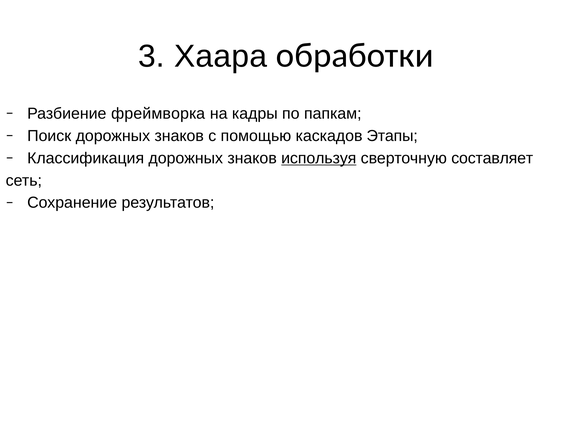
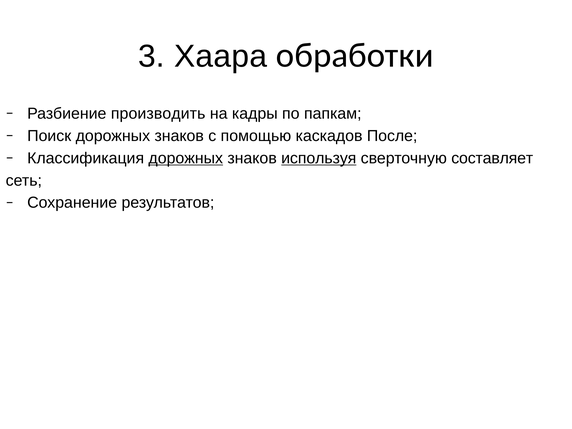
фреймворка: фреймворка -> производить
Этапы: Этапы -> После
дорожных at (186, 158) underline: none -> present
